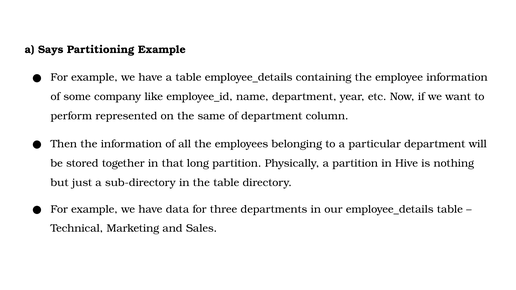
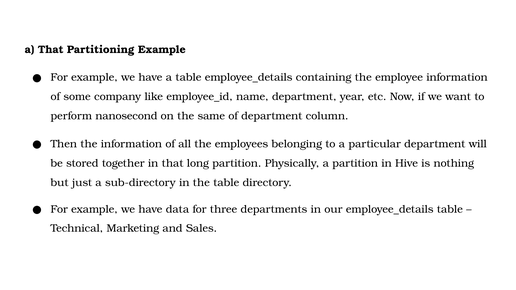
a Says: Says -> That
represented: represented -> nanosecond
